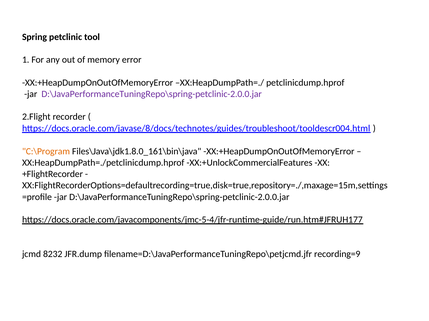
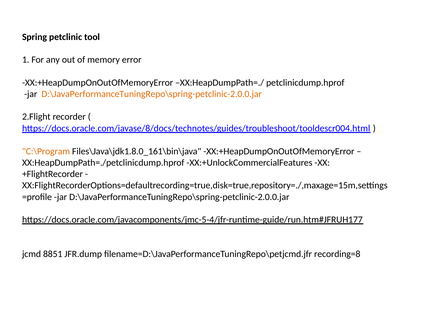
D:\JavaPerformanceTuningRepo\spring-petclinic-2.0.0.jar at (152, 94) colour: purple -> orange
8232: 8232 -> 8851
recording=9: recording=9 -> recording=8
